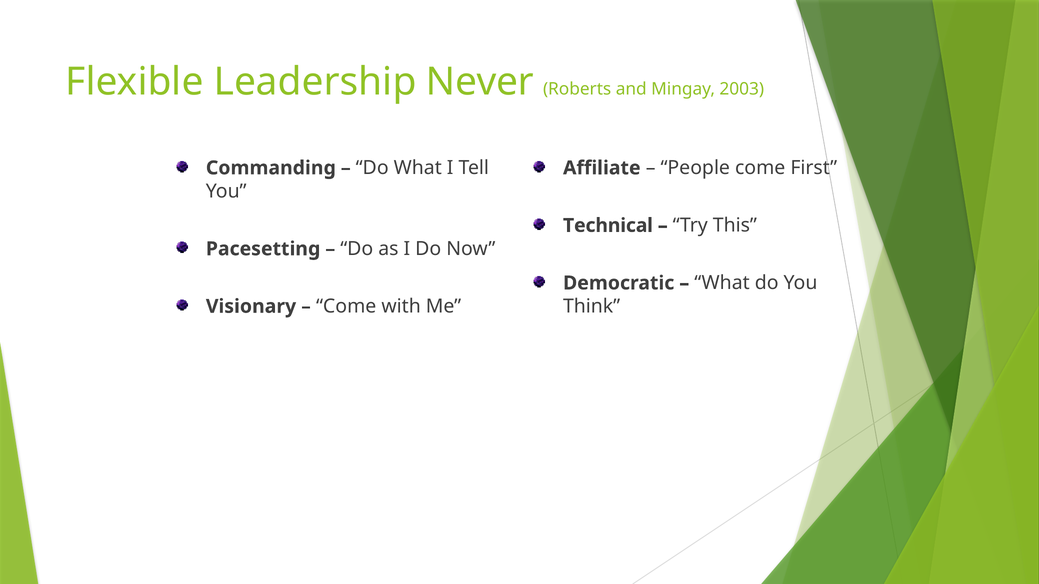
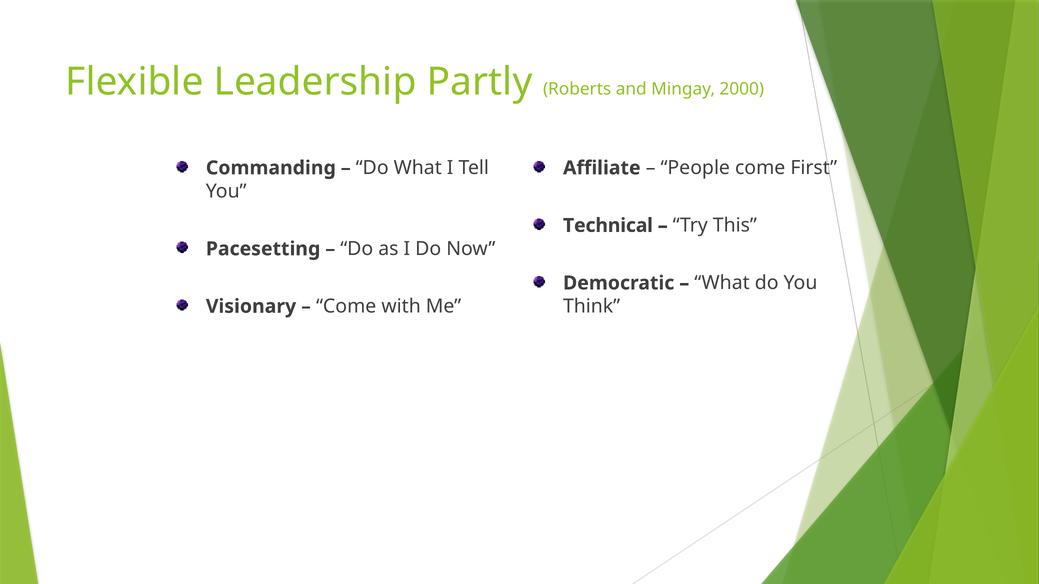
Never: Never -> Partly
2003: 2003 -> 2000
